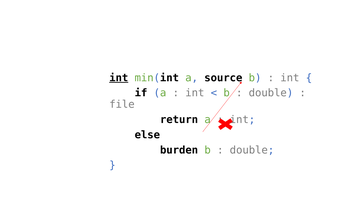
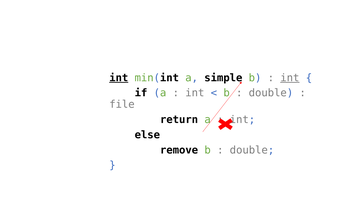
source: source -> simple
int at (290, 78) underline: none -> present
burden: burden -> remove
